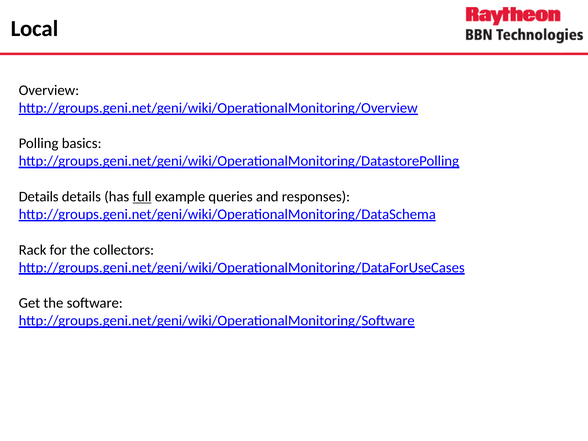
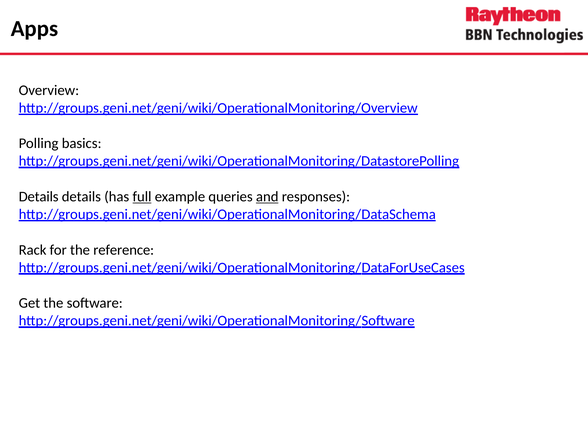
Local: Local -> Apps
and underline: none -> present
collectors: collectors -> reference
